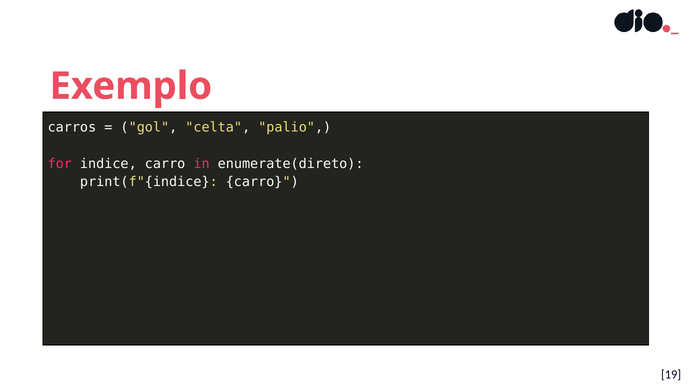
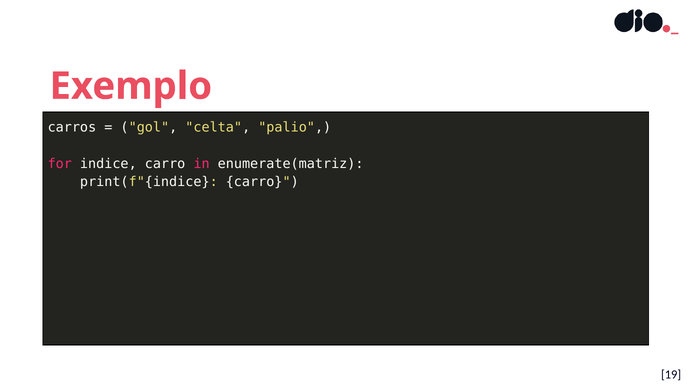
enumerate(direto: enumerate(direto -> enumerate(matriz
